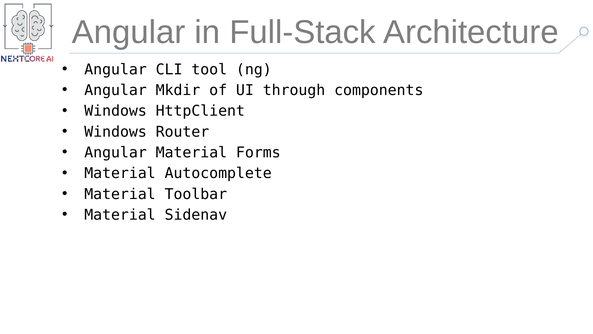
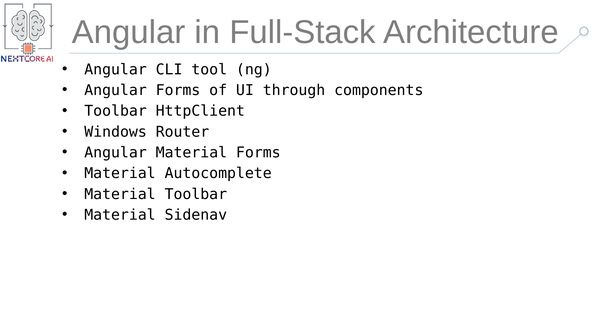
Angular Mkdir: Mkdir -> Forms
Windows at (116, 111): Windows -> Toolbar
